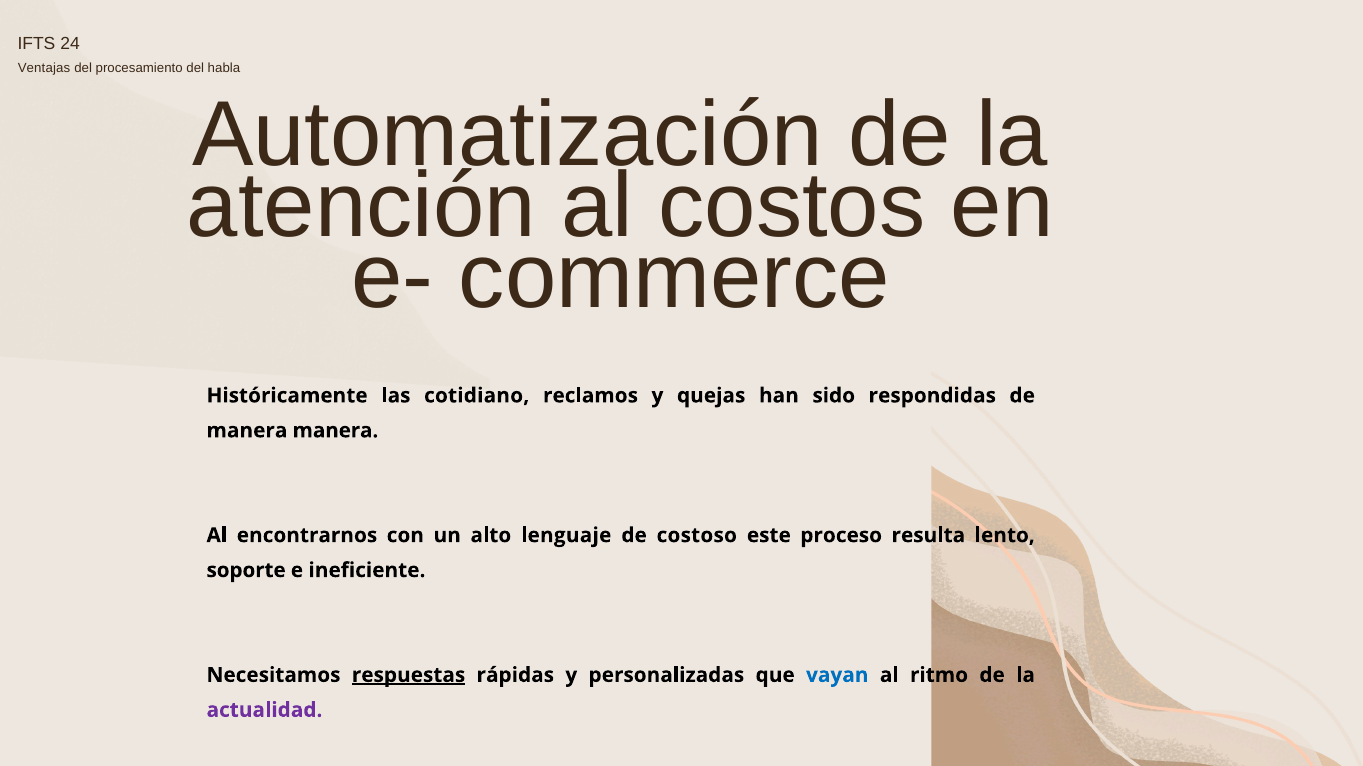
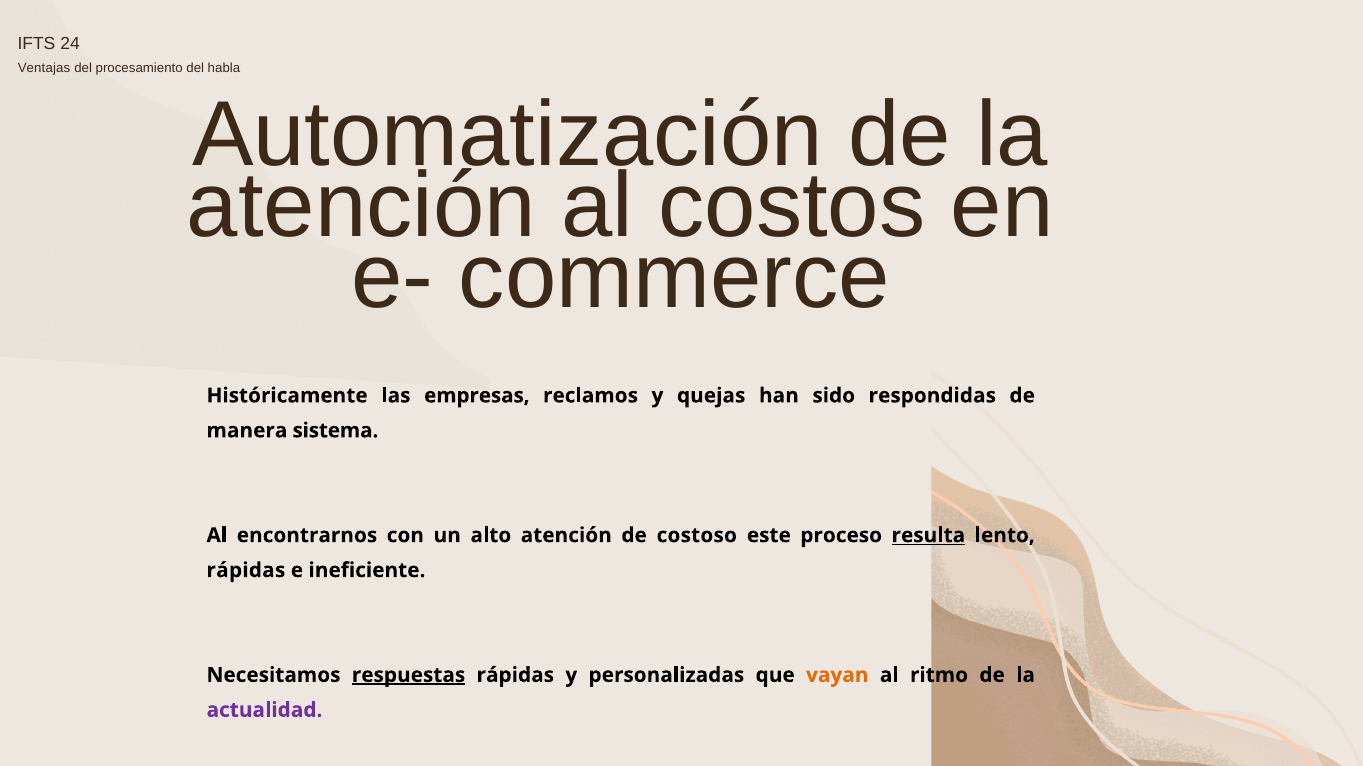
cotidiano: cotidiano -> empresas
manera manera: manera -> sistema
alto lenguaje: lenguaje -> atención
resulta underline: none -> present
soporte at (246, 571): soporte -> rápidas
vayan colour: blue -> orange
